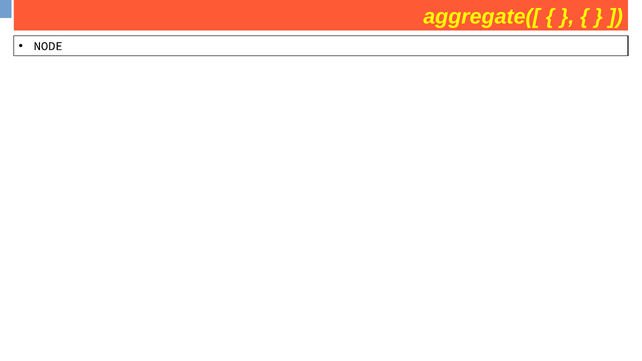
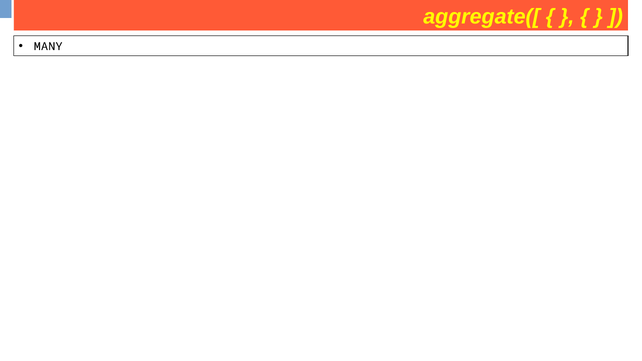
NODE: NODE -> MANY
